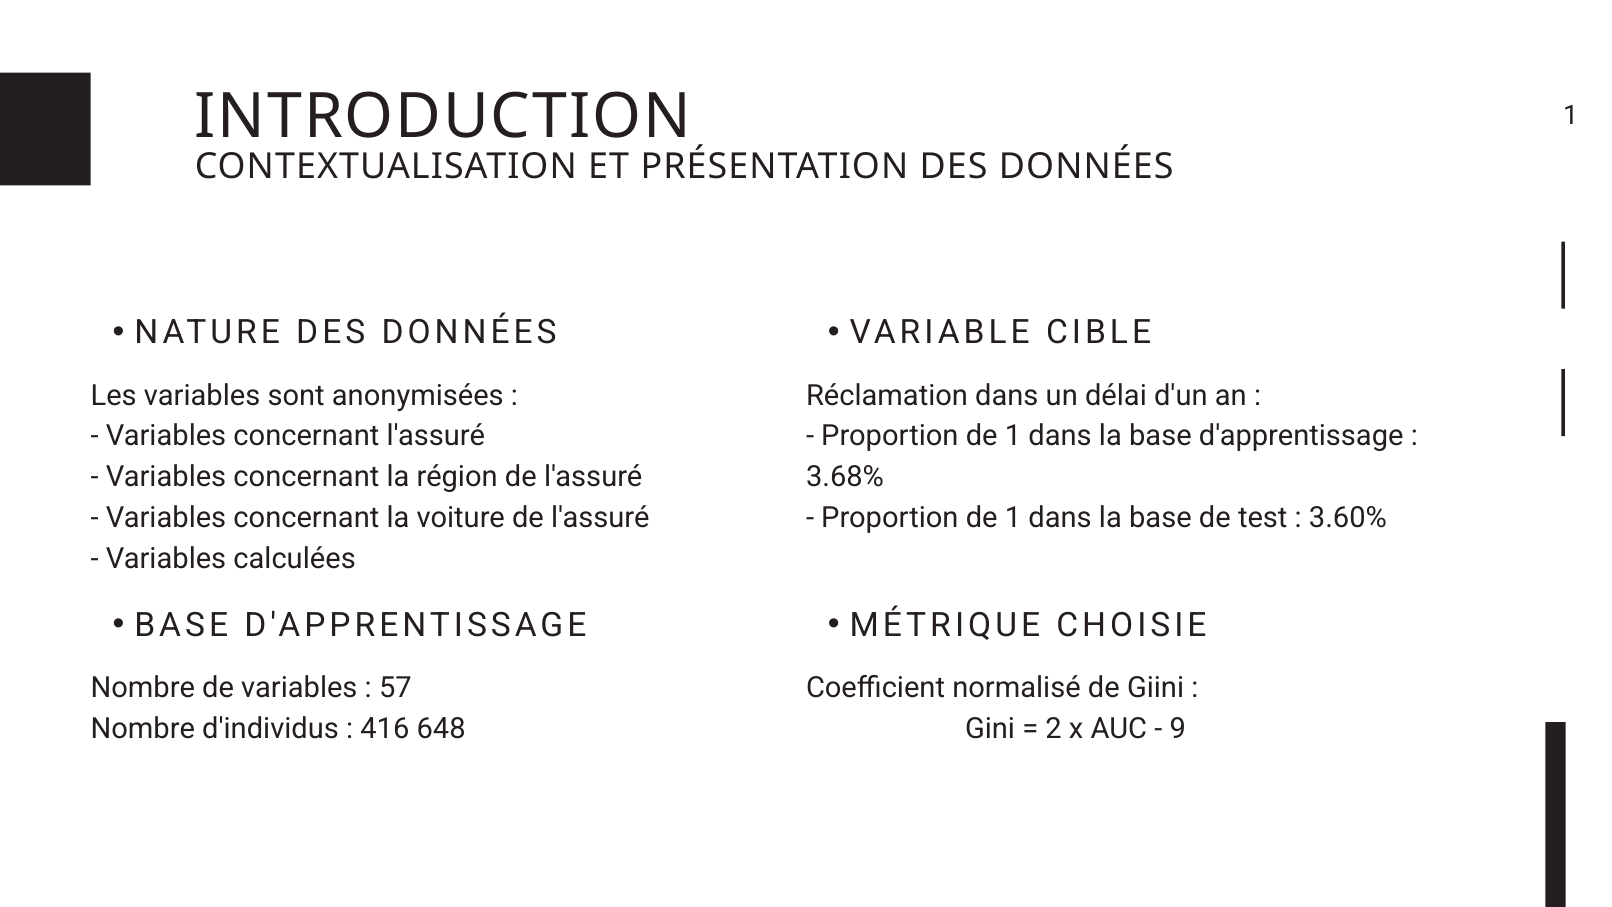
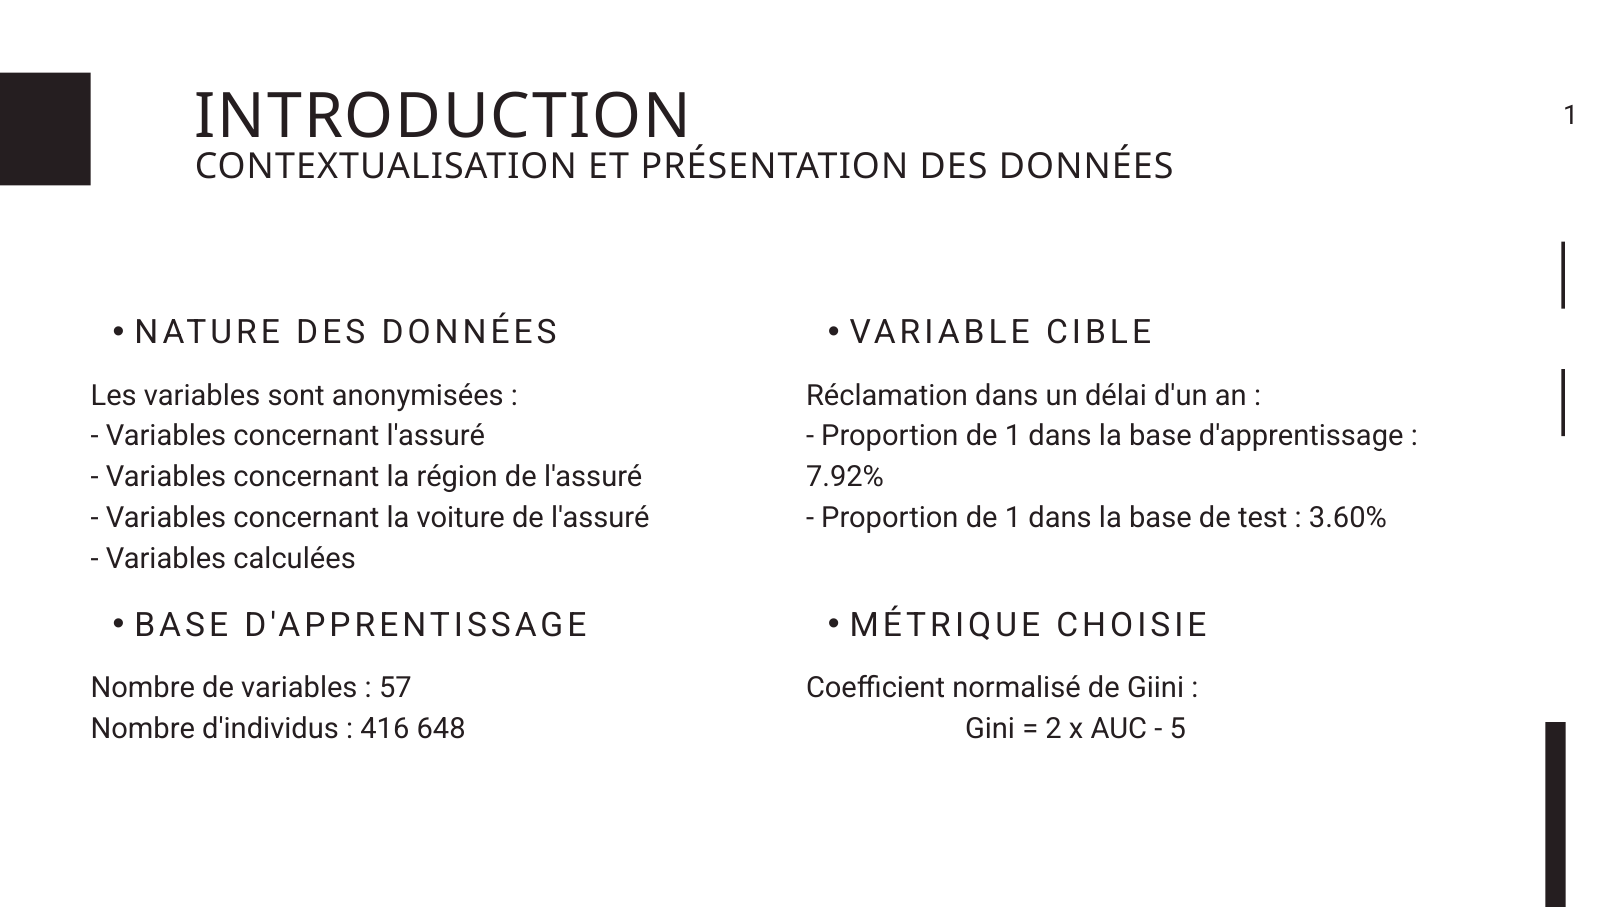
3.68%: 3.68% -> 7.92%
9: 9 -> 5
